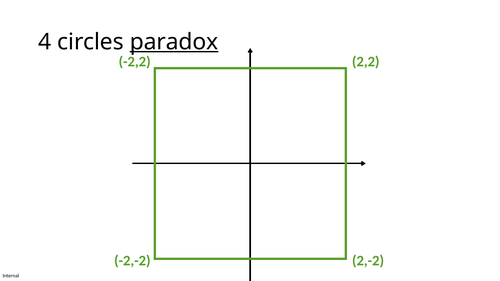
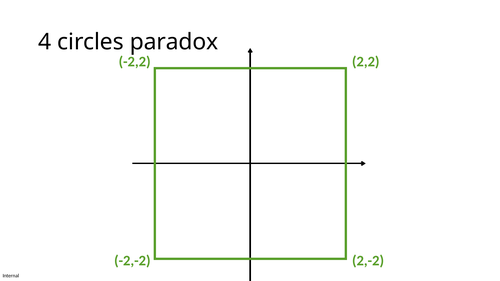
paradox underline: present -> none
